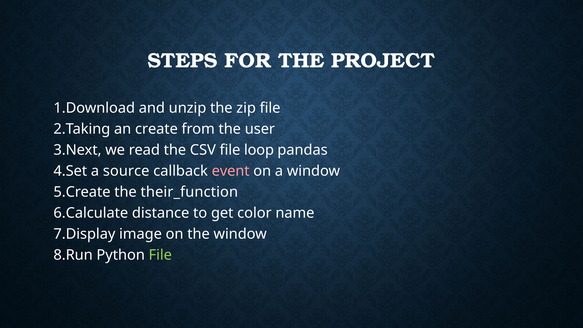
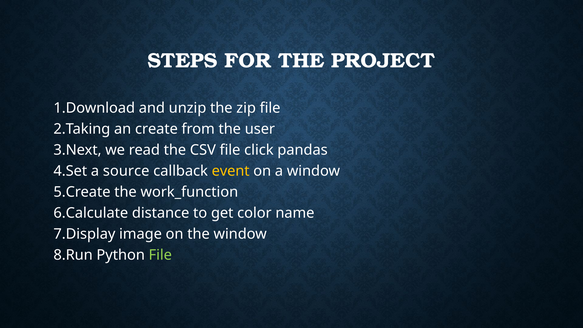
loop: loop -> click
event colour: pink -> yellow
their_function: their_function -> work_function
